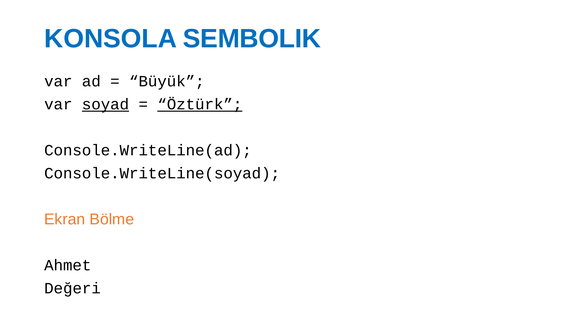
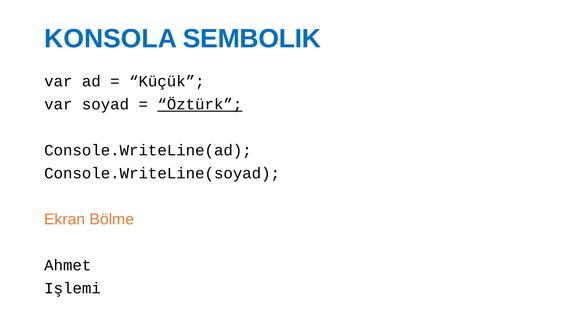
Büyük: Büyük -> Küçük
soyad underline: present -> none
Değeri: Değeri -> Işlemi
